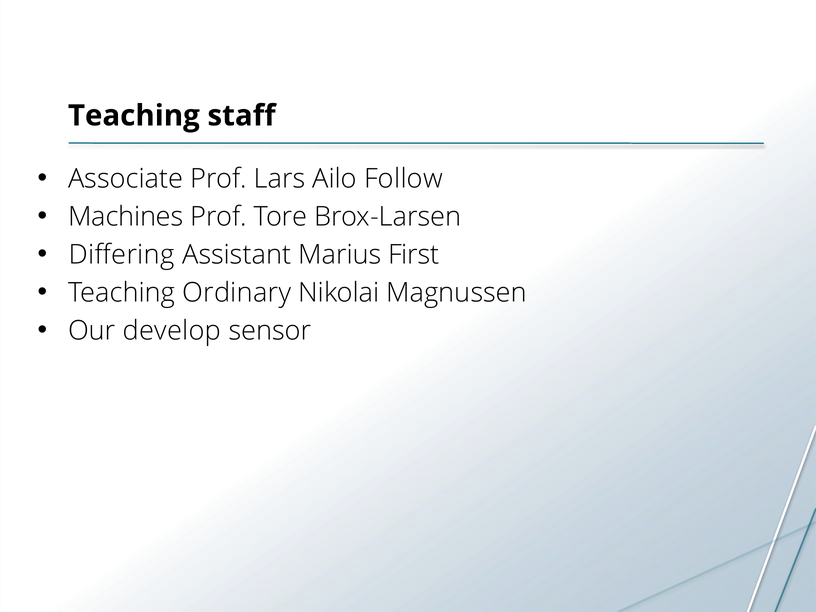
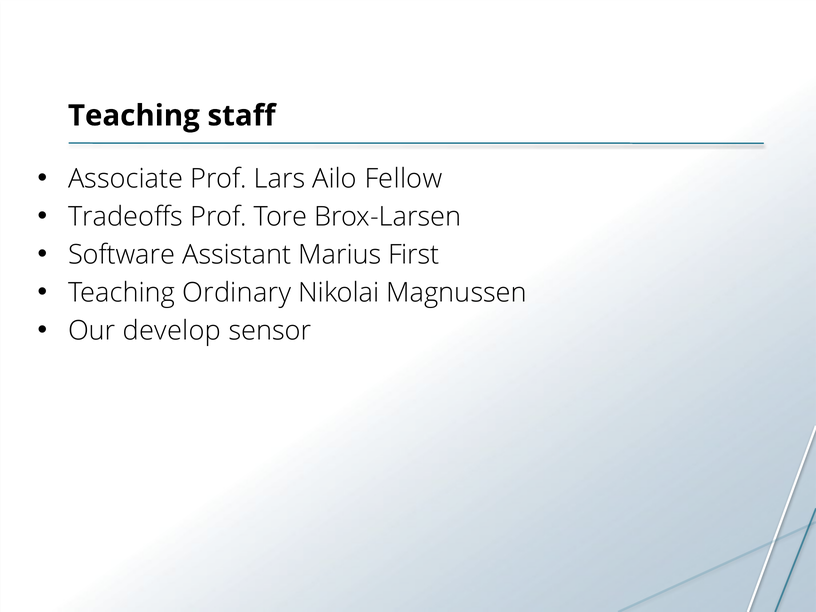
Follow: Follow -> Fellow
Machines: Machines -> Tradeoffs
Differing: Differing -> Software
